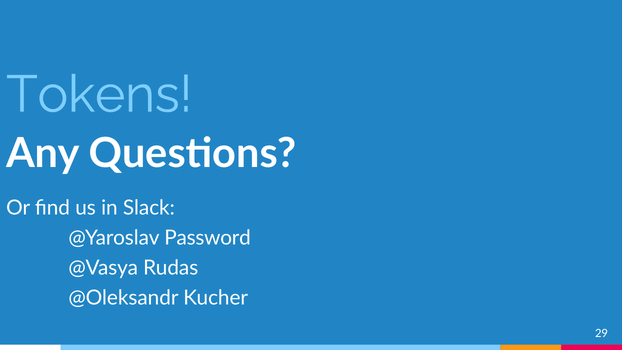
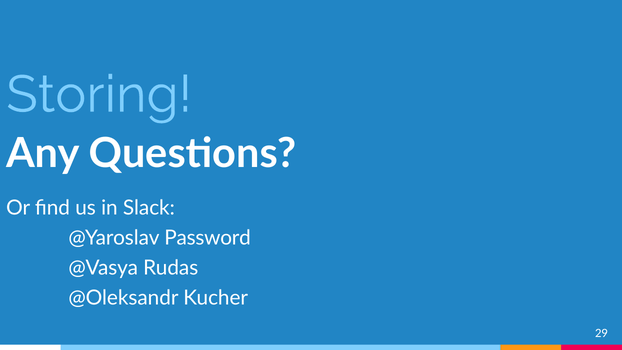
Tokens: Tokens -> Storing
